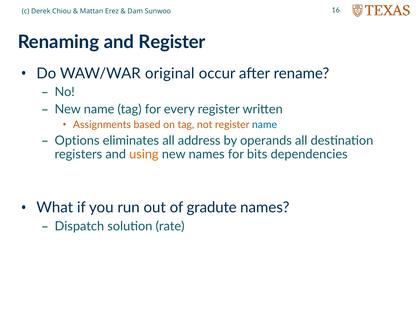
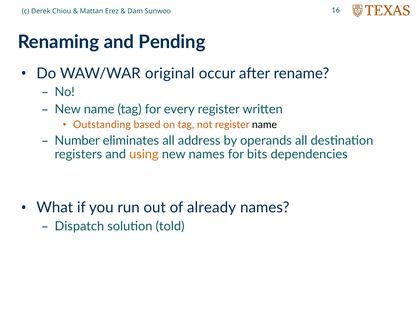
and Register: Register -> Pending
Assignments: Assignments -> Outstanding
name at (264, 125) colour: blue -> black
Options: Options -> Number
gradute: gradute -> already
rate: rate -> told
